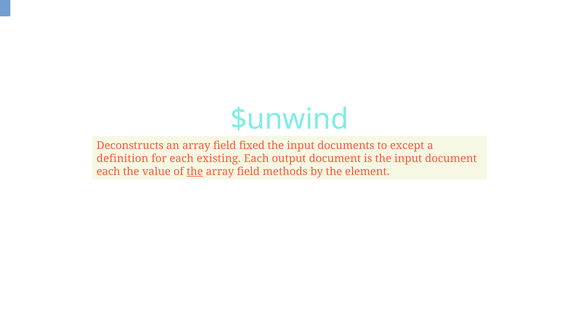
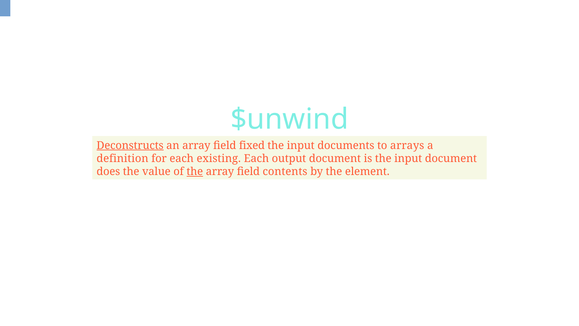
Deconstructs underline: none -> present
except: except -> arrays
each at (108, 171): each -> does
methods: methods -> contents
